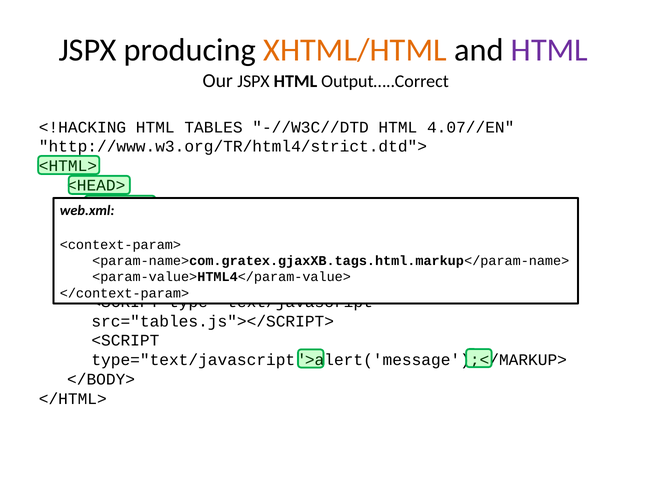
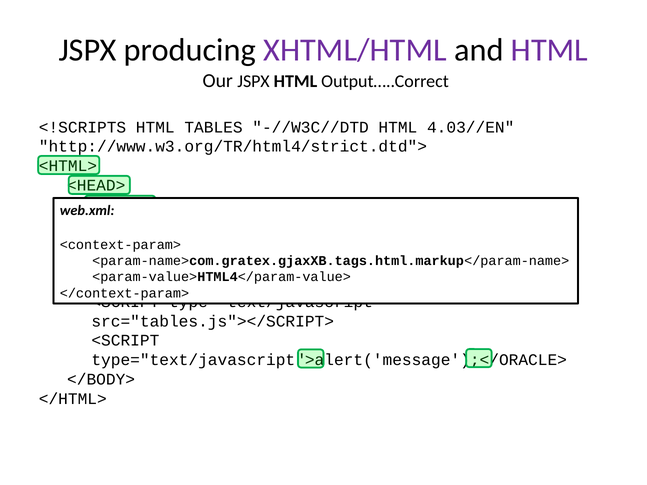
XHTML/HTML colour: orange -> purple
<!HACKING: <!HACKING -> <!SCRIPTS
4.07//EN: 4.07//EN -> 4.03//EN
type="text/javascript">alert('message');</MARKUP>: type="text/javascript">alert('message');</MARKUP> -> type="text/javascript">alert('message');</ORACLE>
